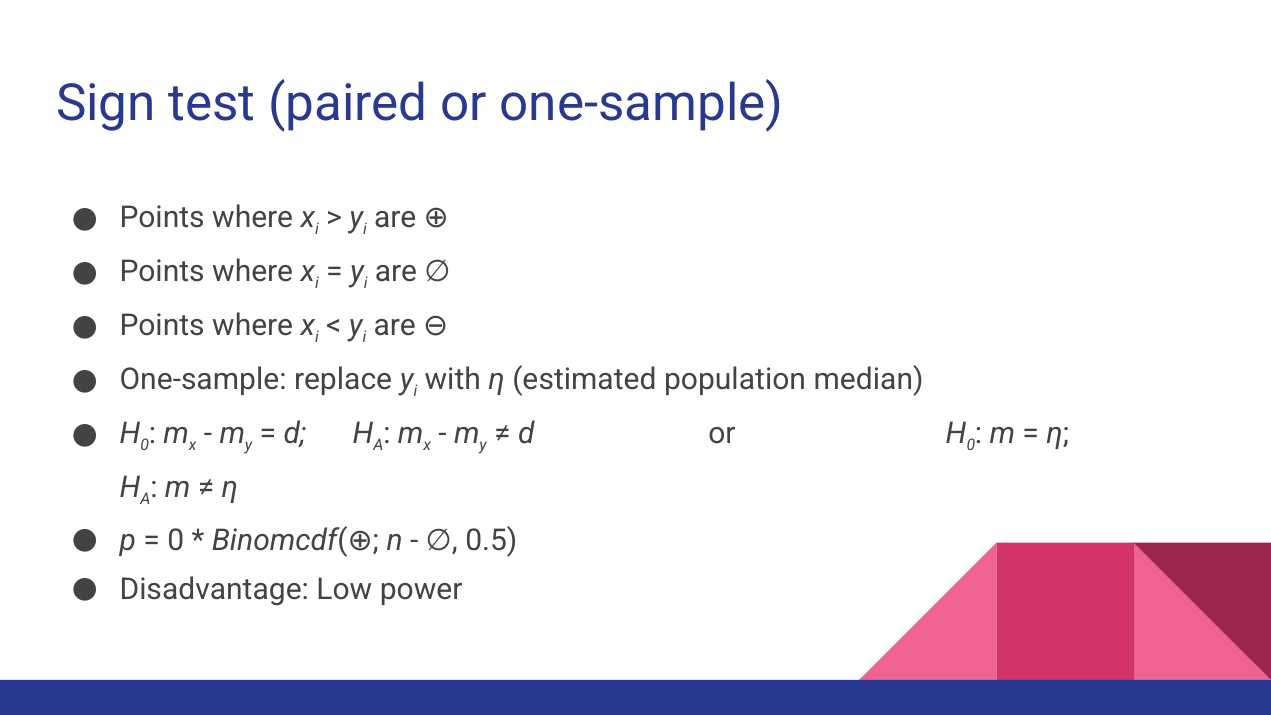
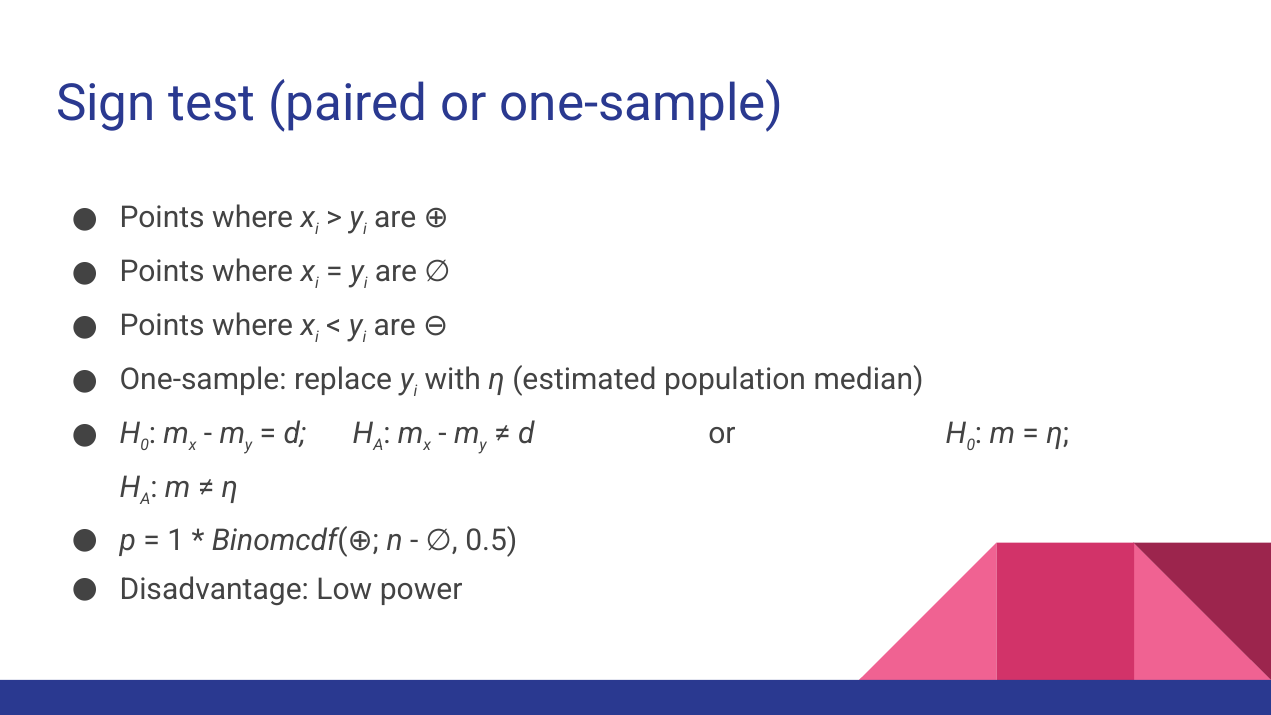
0 at (176, 541): 0 -> 1
